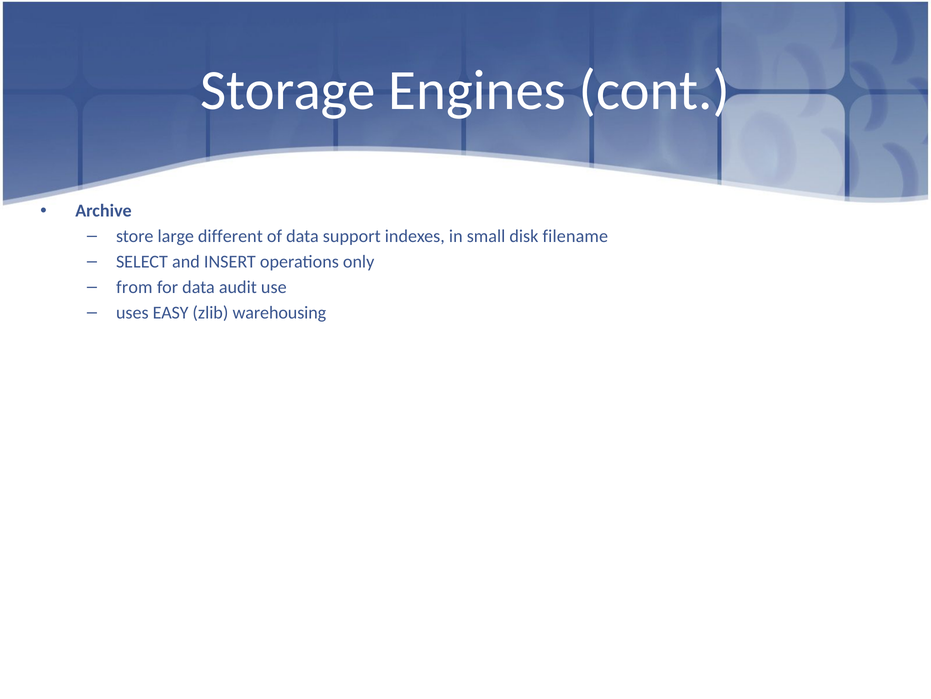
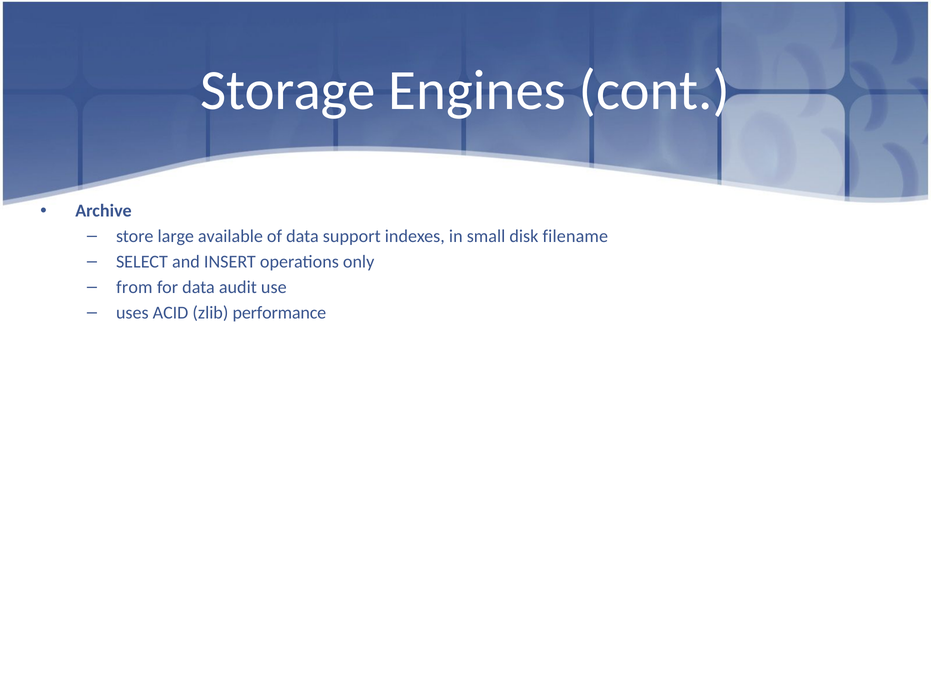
different: different -> available
EASY: EASY -> ACID
warehousing: warehousing -> performance
